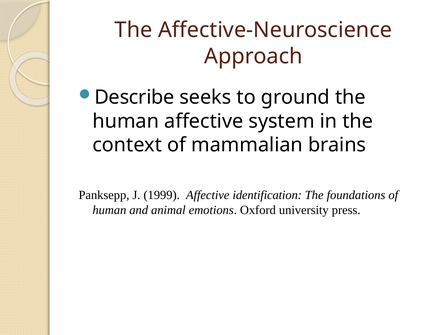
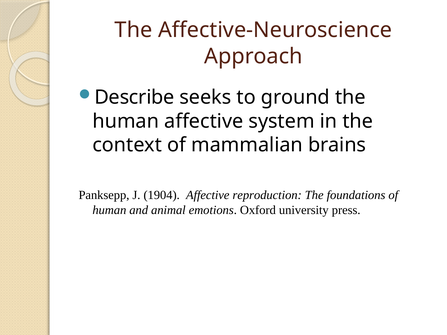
1999: 1999 -> 1904
identification: identification -> reproduction
